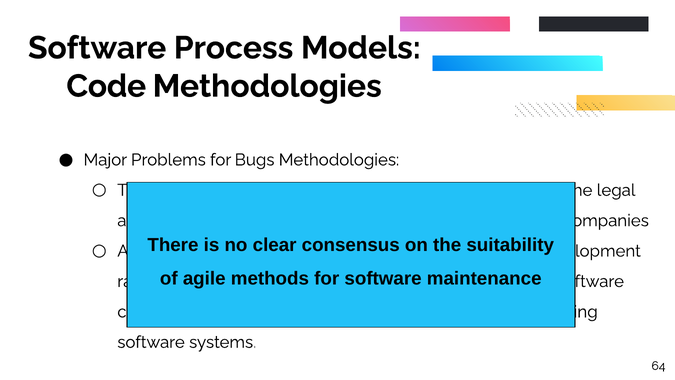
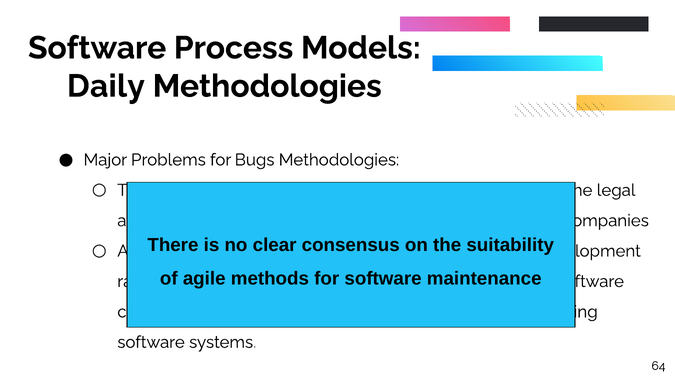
Code: Code -> Daily
